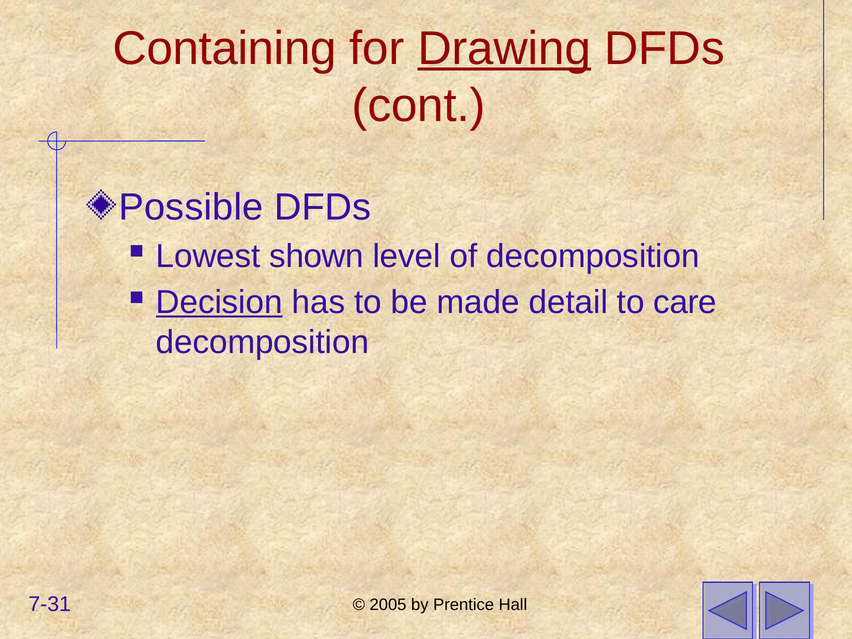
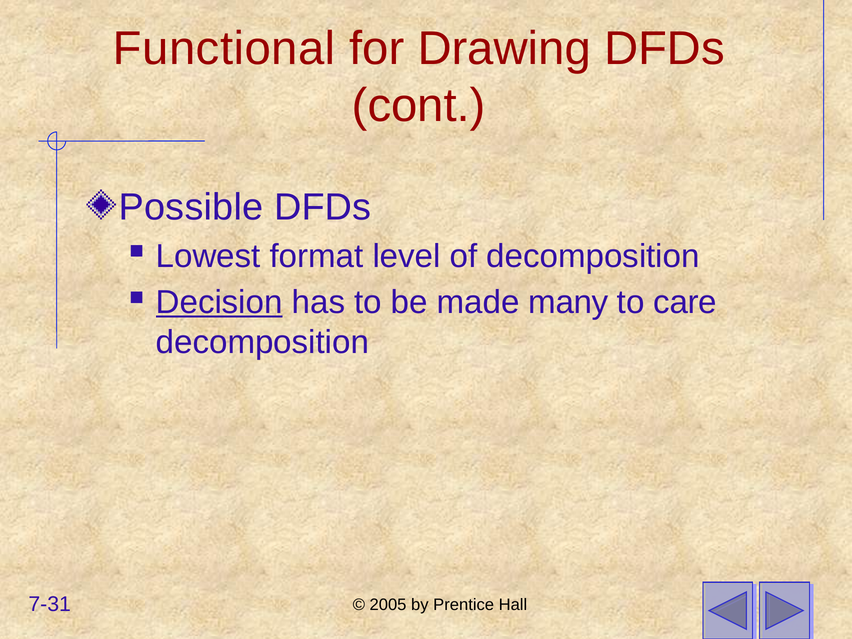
Containing: Containing -> Functional
Drawing underline: present -> none
shown: shown -> format
detail: detail -> many
